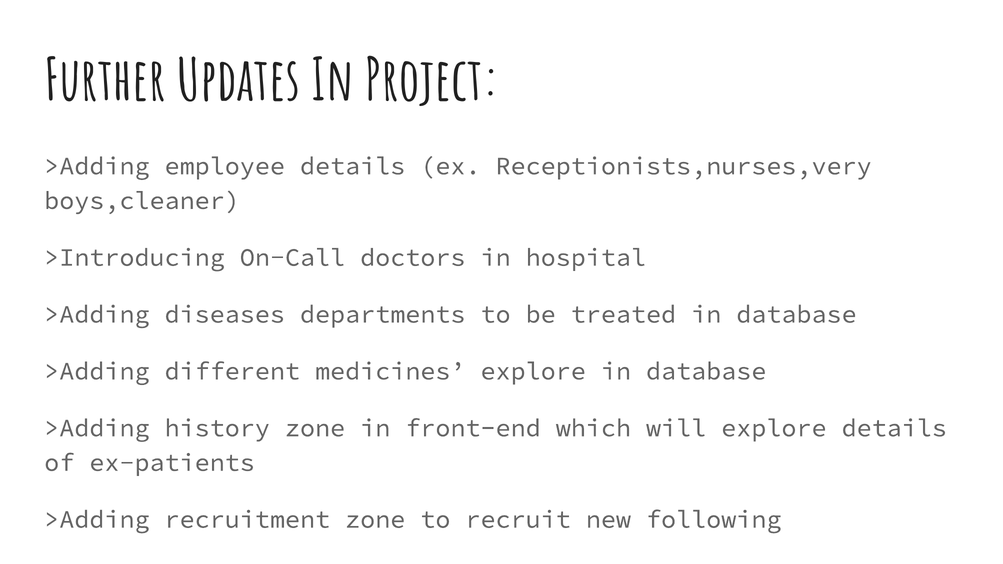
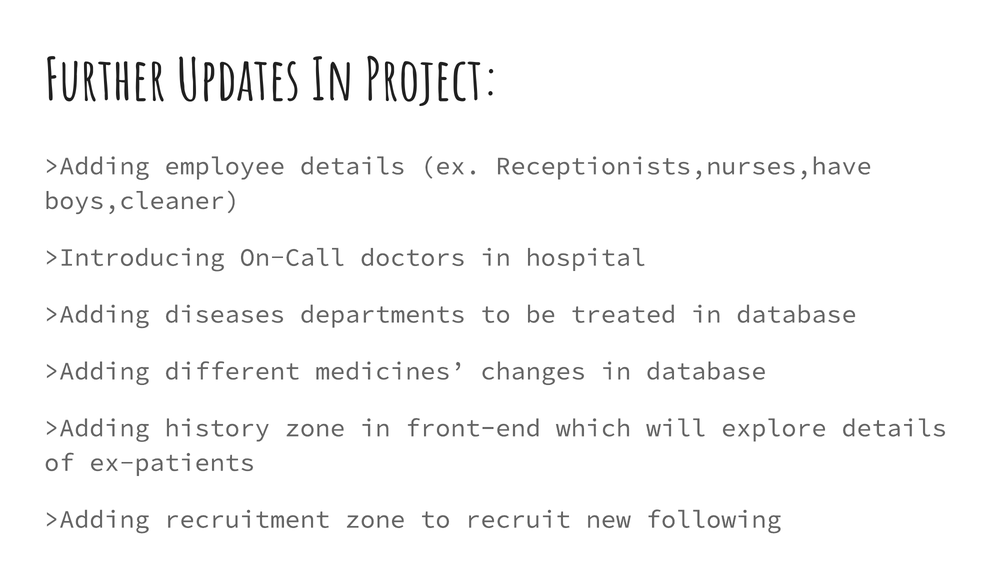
Receptionists,nurses,very: Receptionists,nurses,very -> Receptionists,nurses,have
medicines explore: explore -> changes
